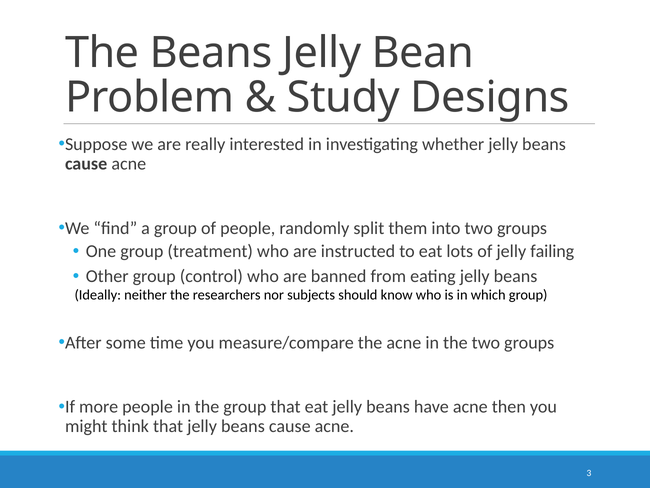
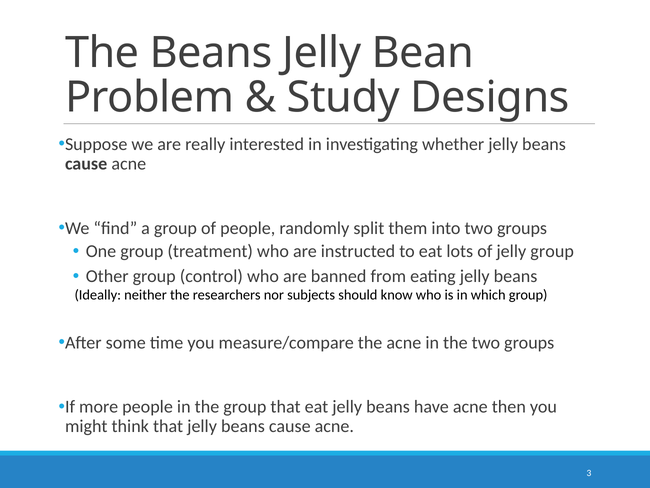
jelly failing: failing -> group
